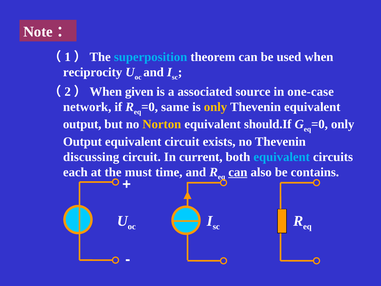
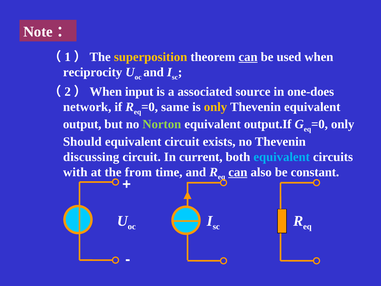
superposition colour: light blue -> yellow
can at (248, 57) underline: none -> present
given: given -> input
one-case: one-case -> one-does
Norton colour: yellow -> light green
should.If: should.If -> output.If
Output at (82, 141): Output -> Should
each: each -> with
must: must -> from
contains: contains -> constant
